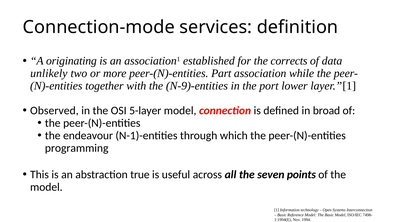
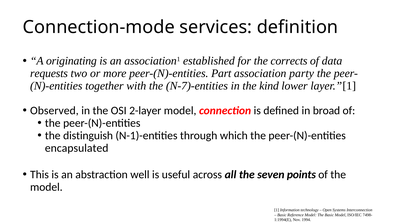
unlikely: unlikely -> requests
while: while -> party
N-9)-entities: N-9)-entities -> N-7)-entities
port: port -> kind
5-layer: 5-layer -> 2-layer
endeavour: endeavour -> distinguish
programming: programming -> encapsulated
true: true -> well
